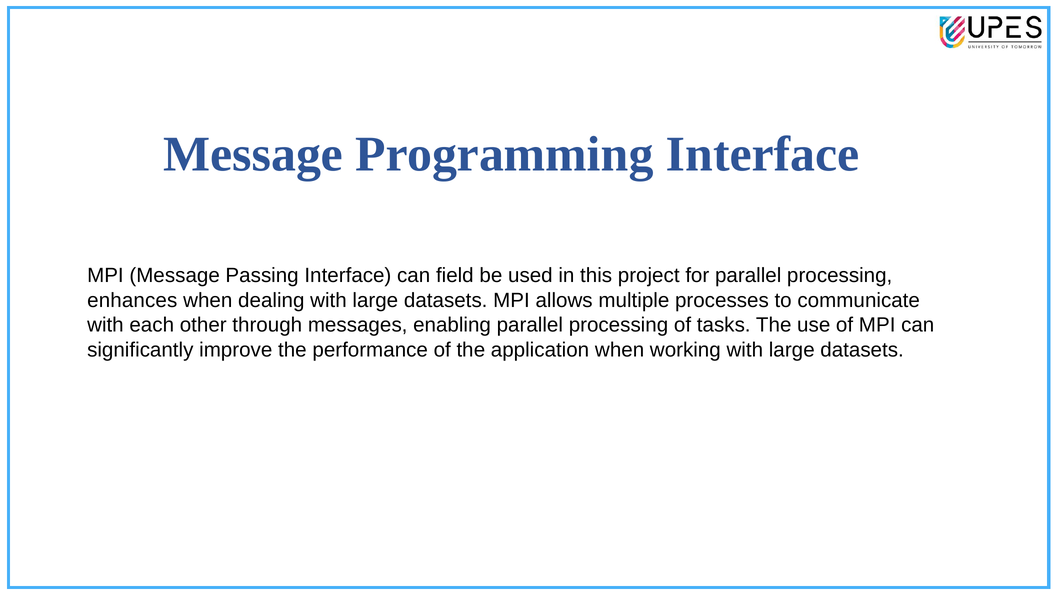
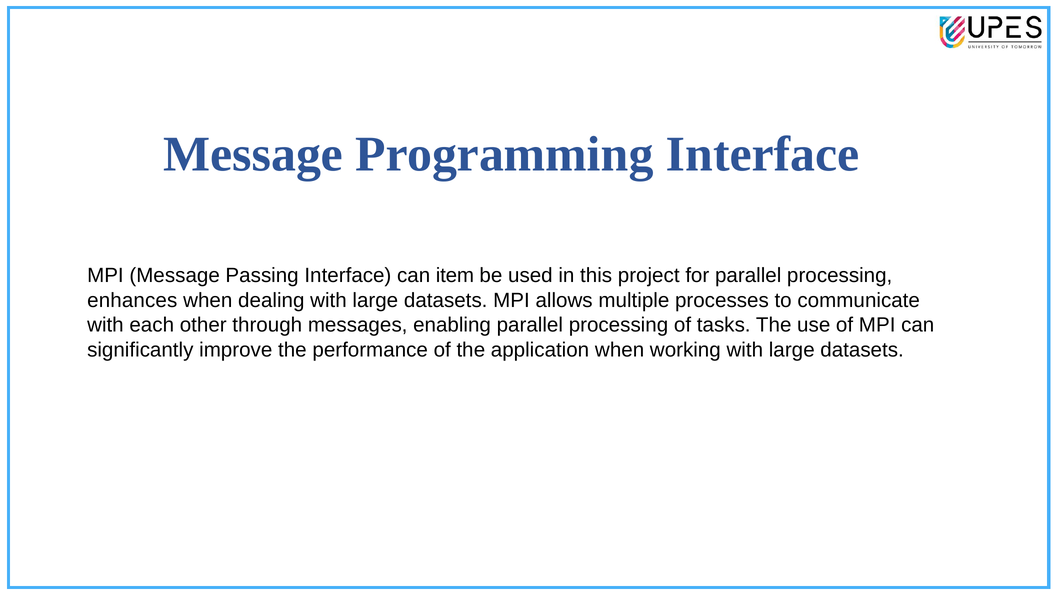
field: field -> item
